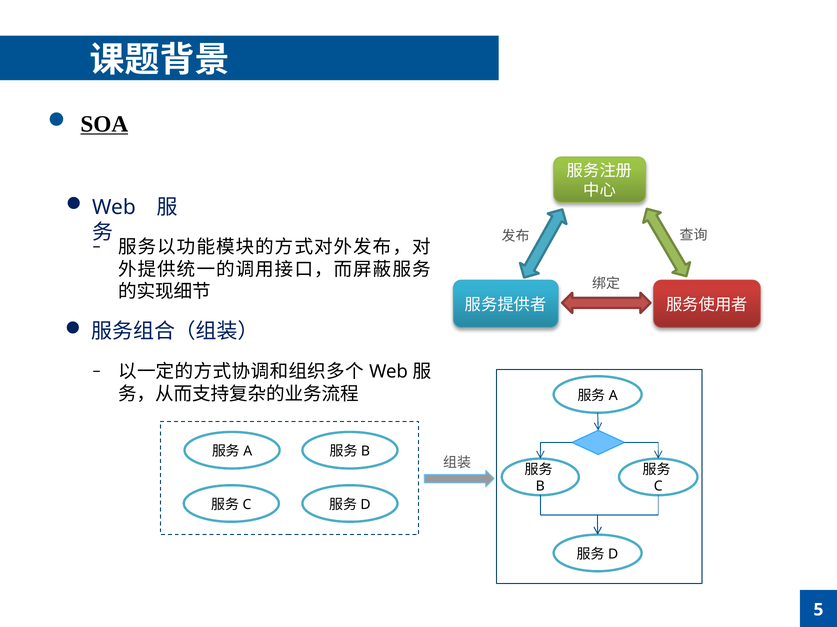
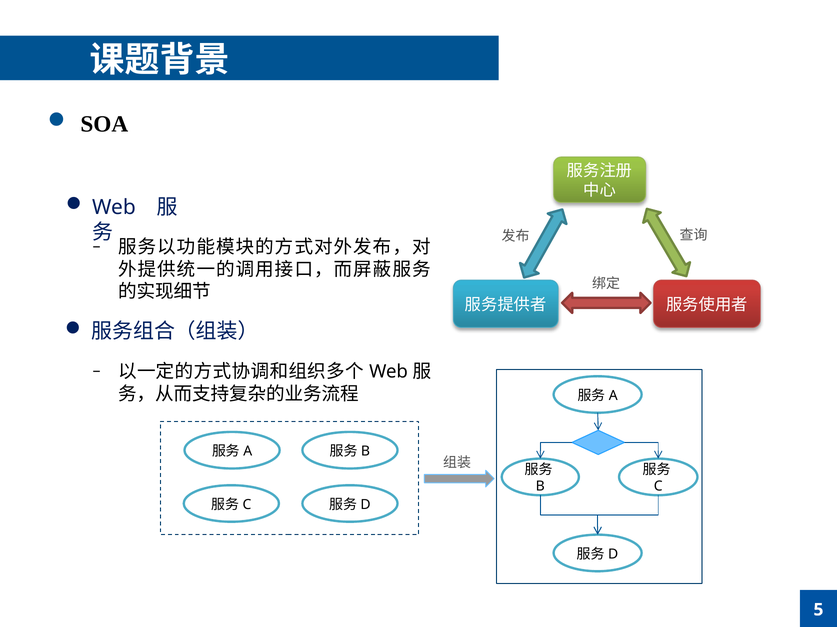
SOA underline: present -> none
